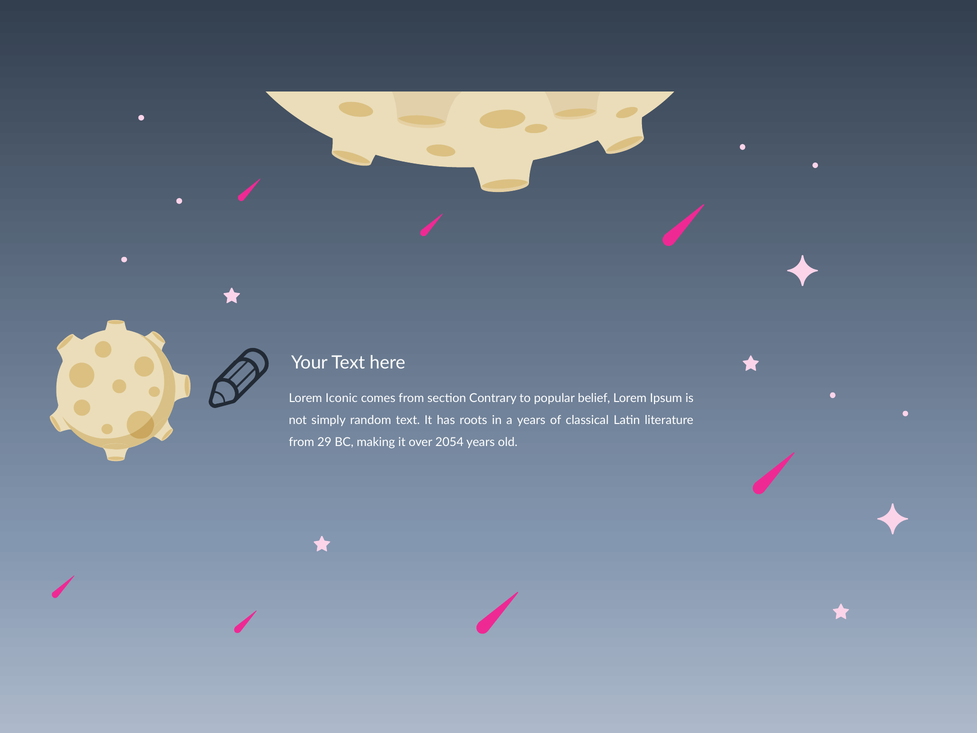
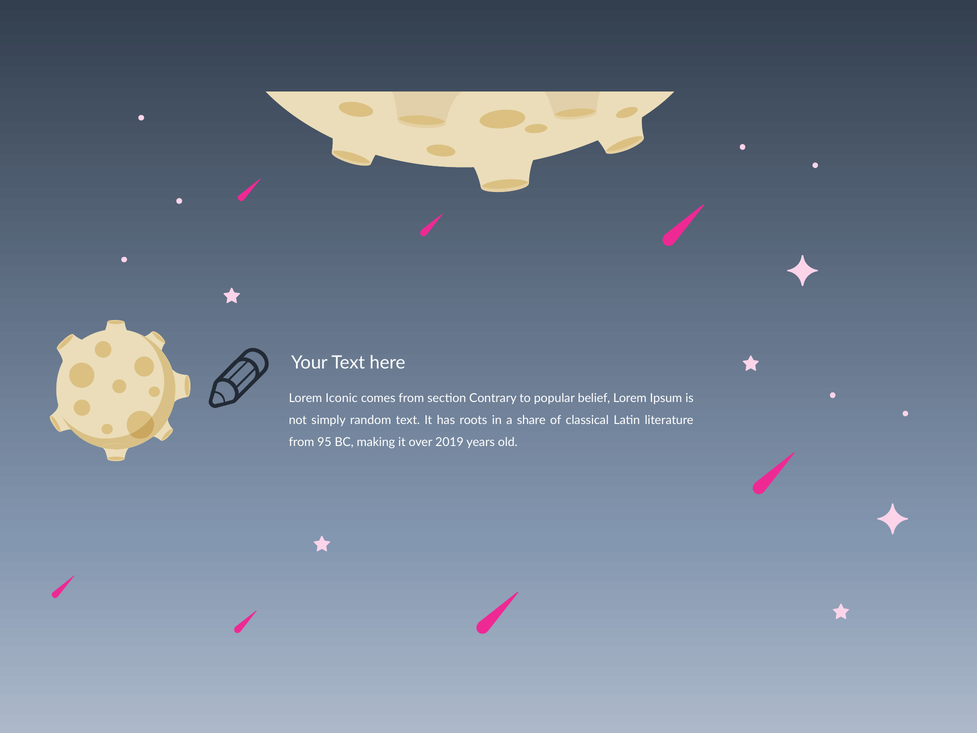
a years: years -> share
29: 29 -> 95
2054: 2054 -> 2019
